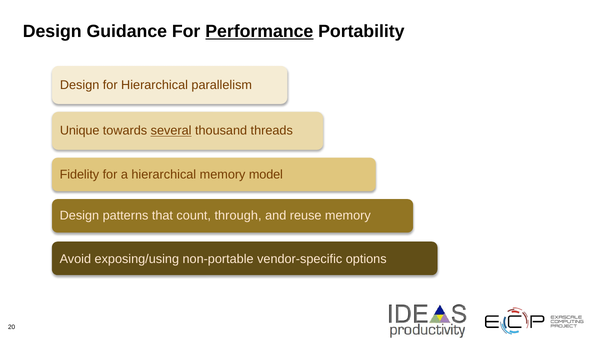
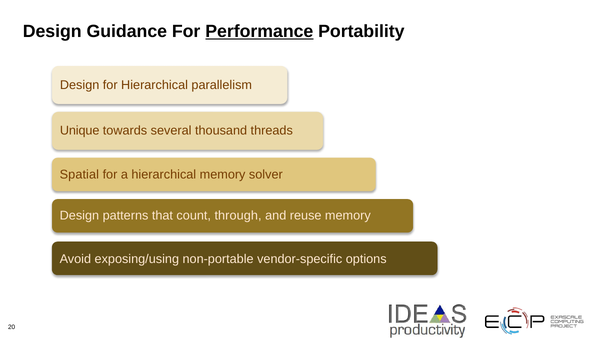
several underline: present -> none
Fidelity: Fidelity -> Spatial
model: model -> solver
